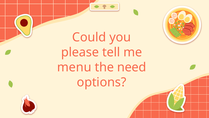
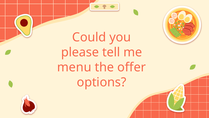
need: need -> offer
